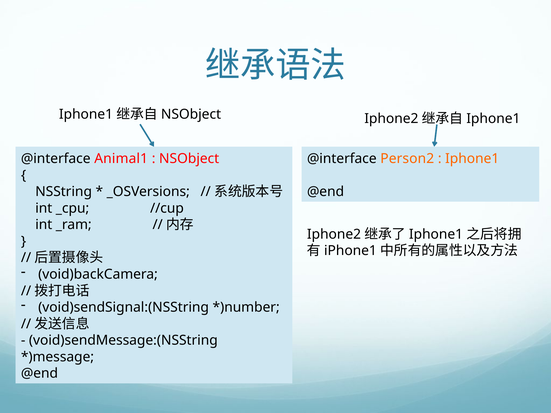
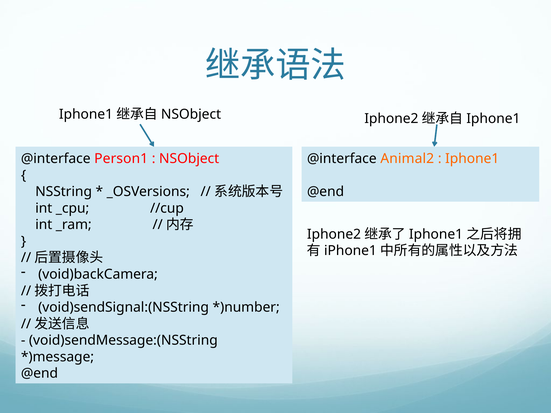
Animal1: Animal1 -> Person1
Person2: Person2 -> Animal2
